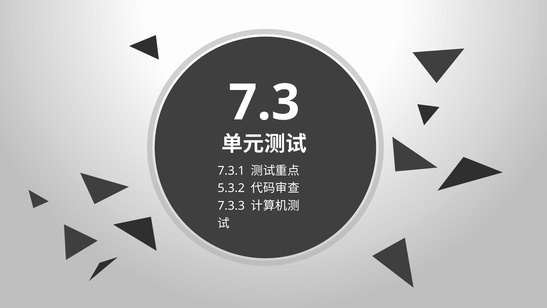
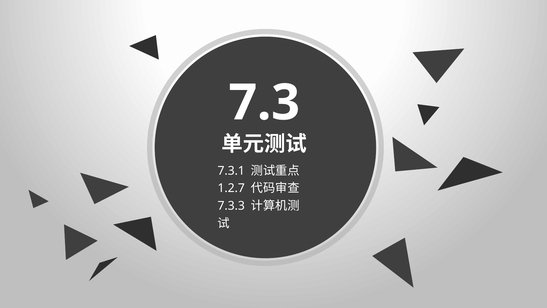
5.3.2: 5.3.2 -> 1.2.7
